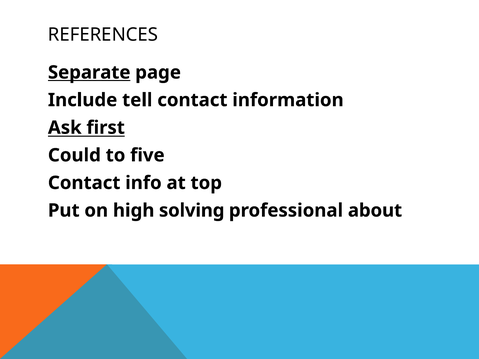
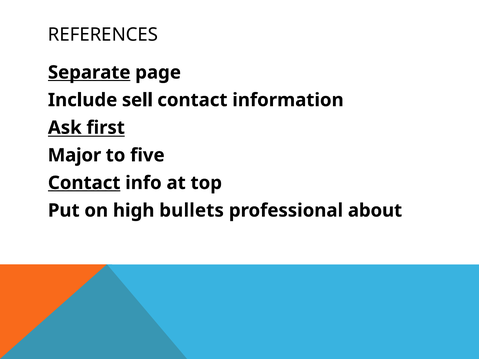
tell: tell -> sell
Could: Could -> Major
Contact at (84, 183) underline: none -> present
solving: solving -> bullets
